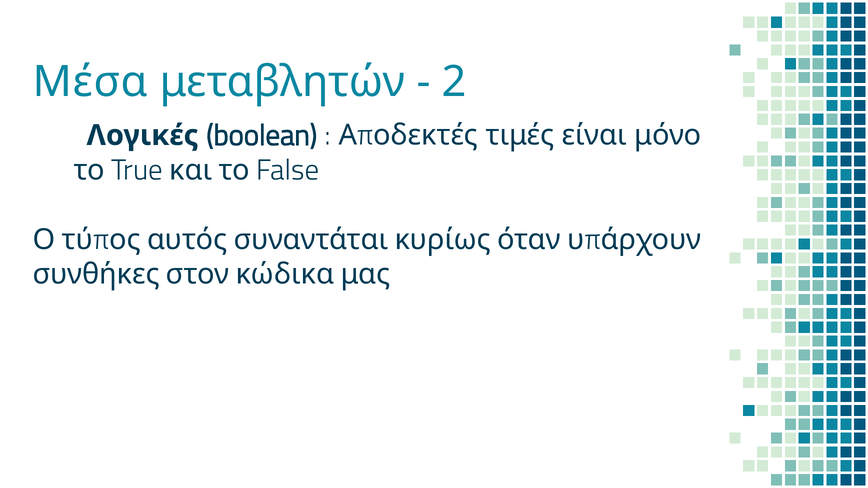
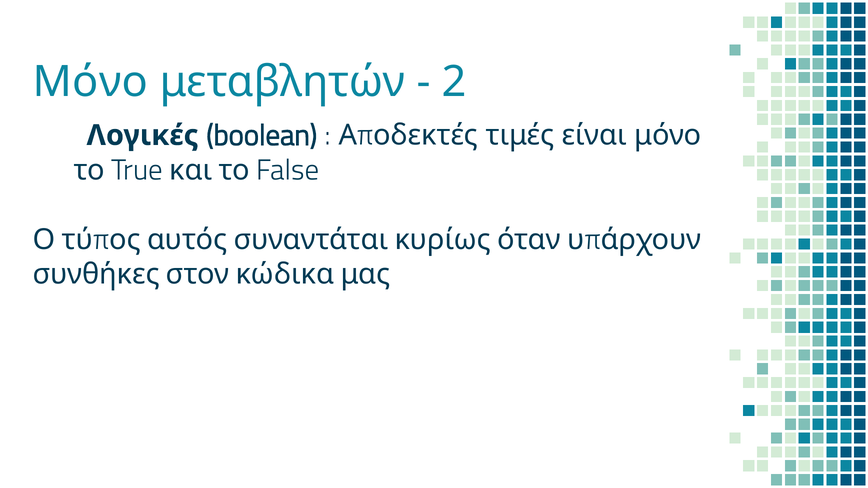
Μέσα at (90, 82): Μέσα -> Μόνο
